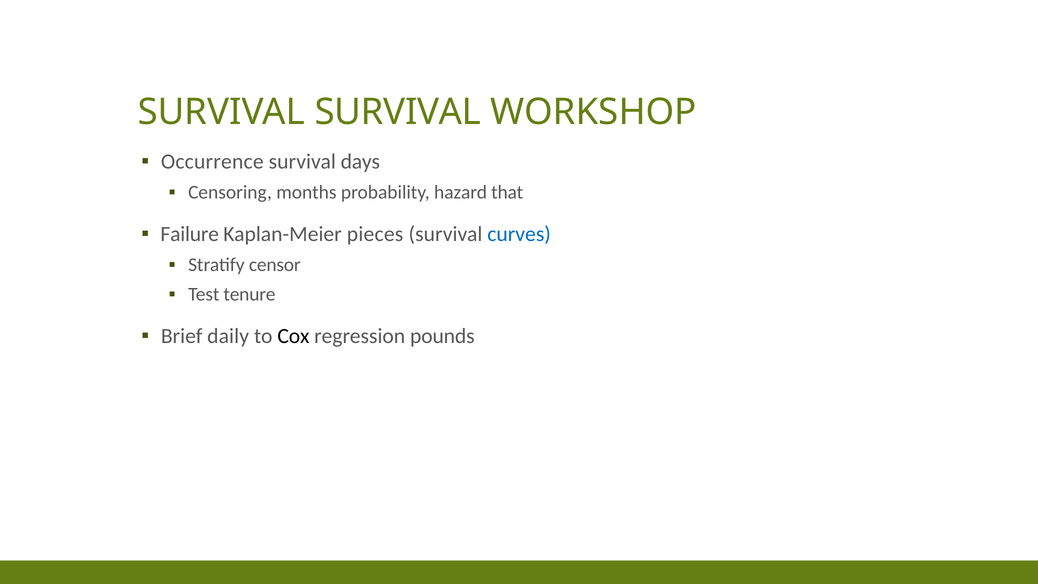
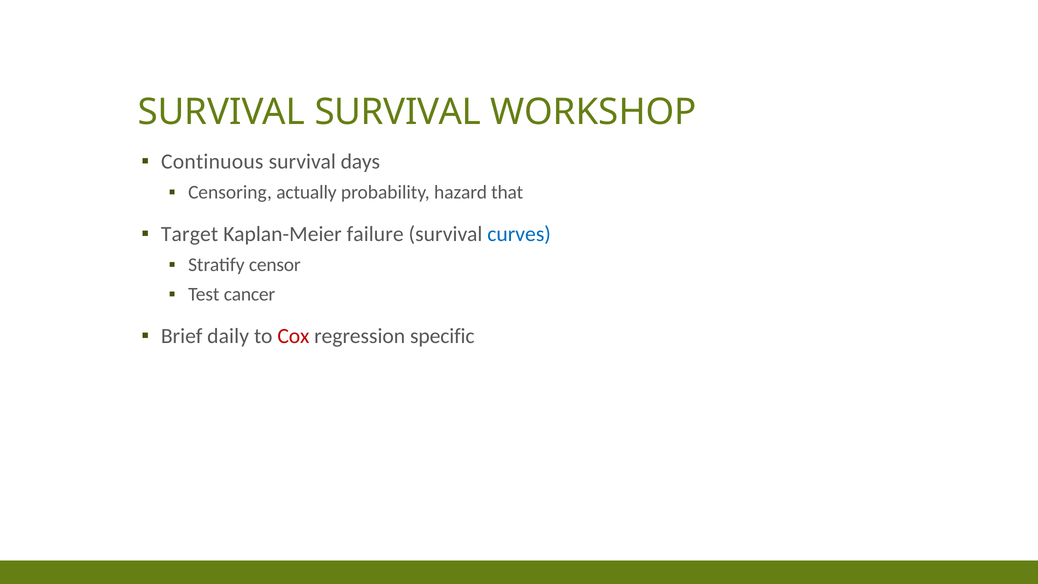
Occurrence: Occurrence -> Continuous
months: months -> actually
Failure: Failure -> Target
pieces: pieces -> failure
tenure: tenure -> cancer
Cox colour: black -> red
pounds: pounds -> specific
